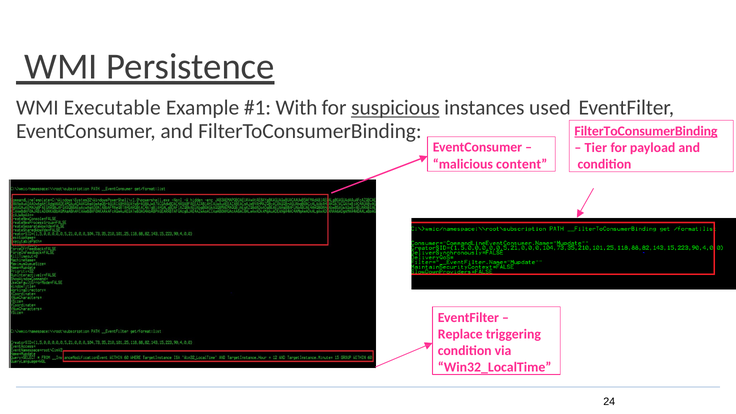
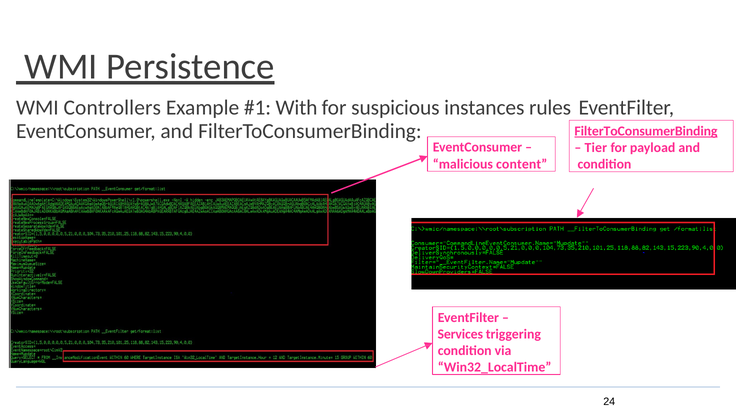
Executable: Executable -> Controllers
suspicious underline: present -> none
used: used -> rules
Replace: Replace -> Services
